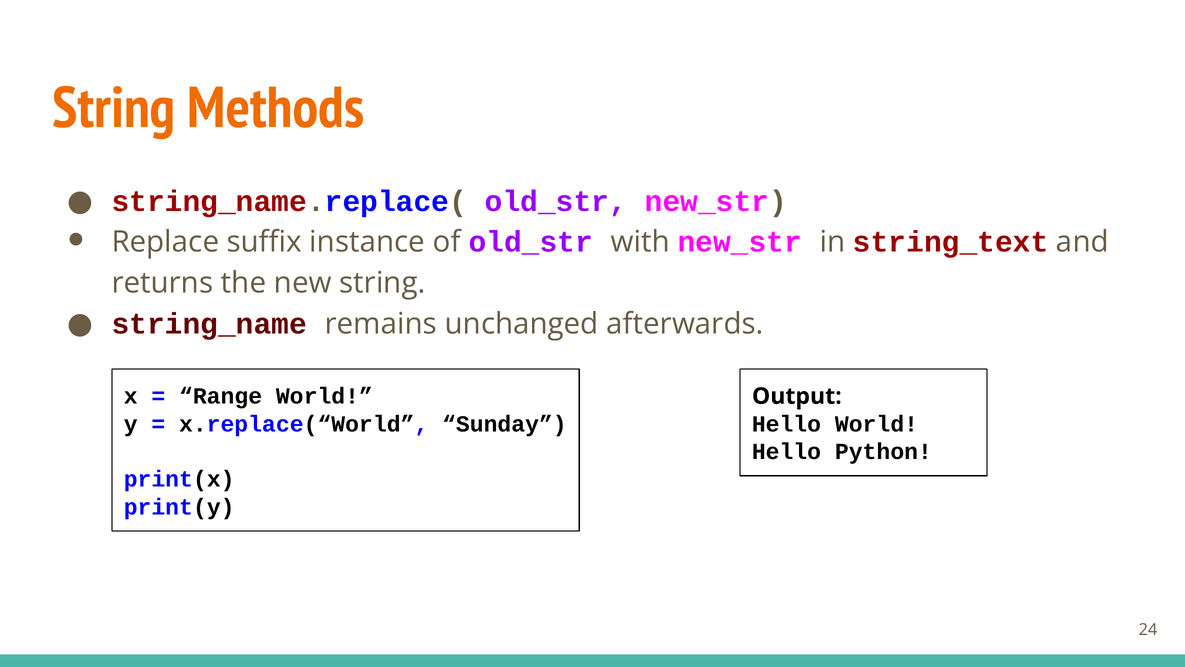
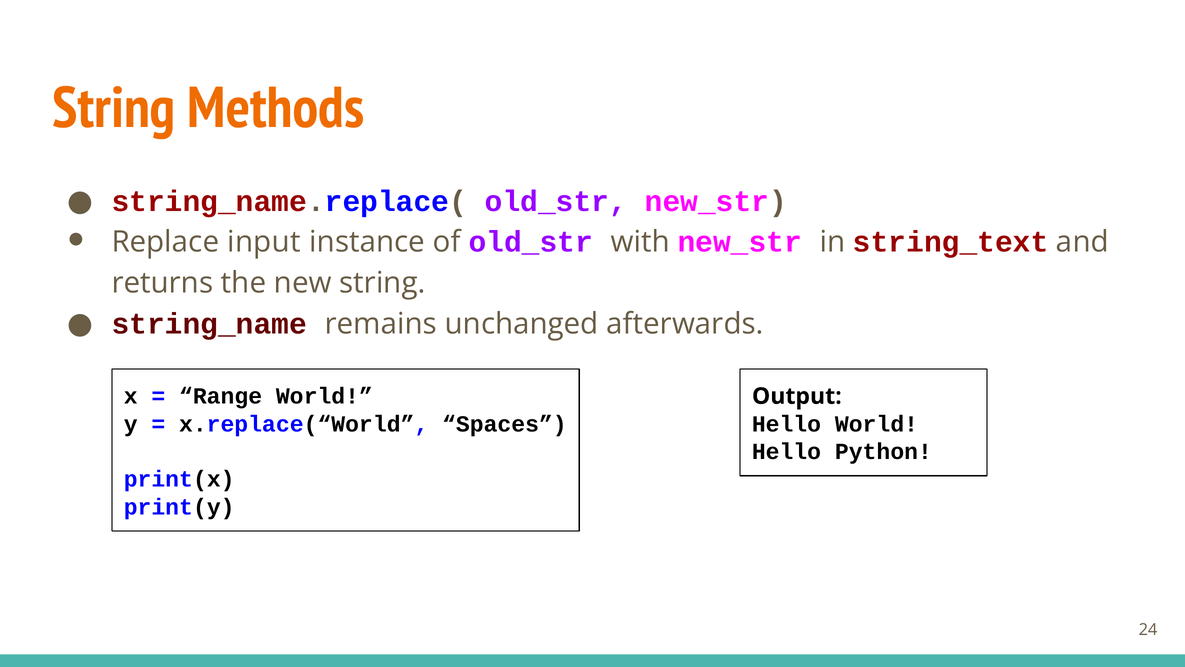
suffix: suffix -> input
Sunday: Sunday -> Spaces
